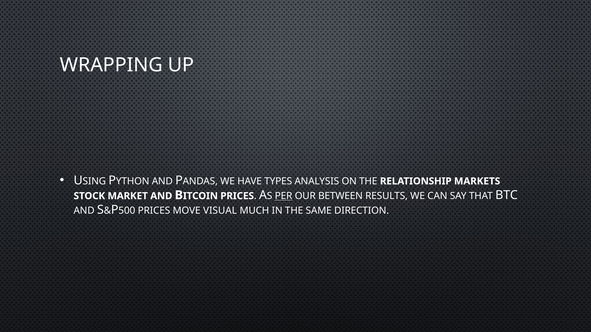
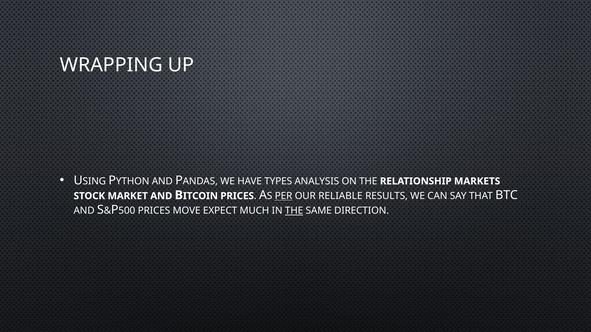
BETWEEN: BETWEEN -> RELIABLE
VISUAL: VISUAL -> EXPECT
THE at (294, 211) underline: none -> present
